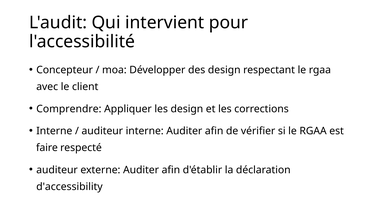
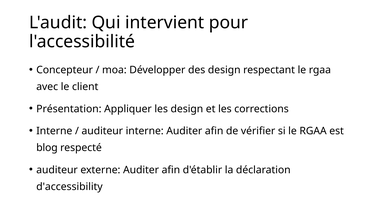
Comprendre: Comprendre -> Présentation
faire: faire -> blog
